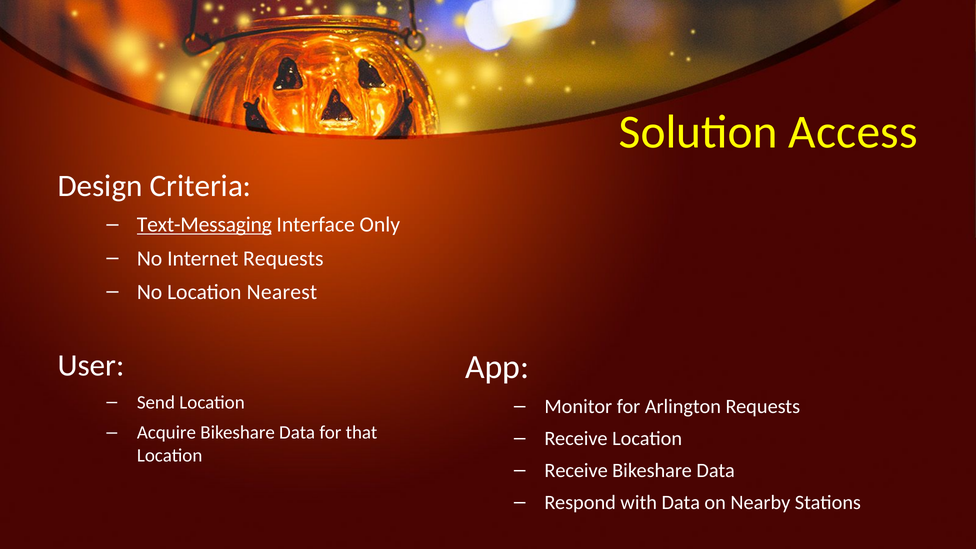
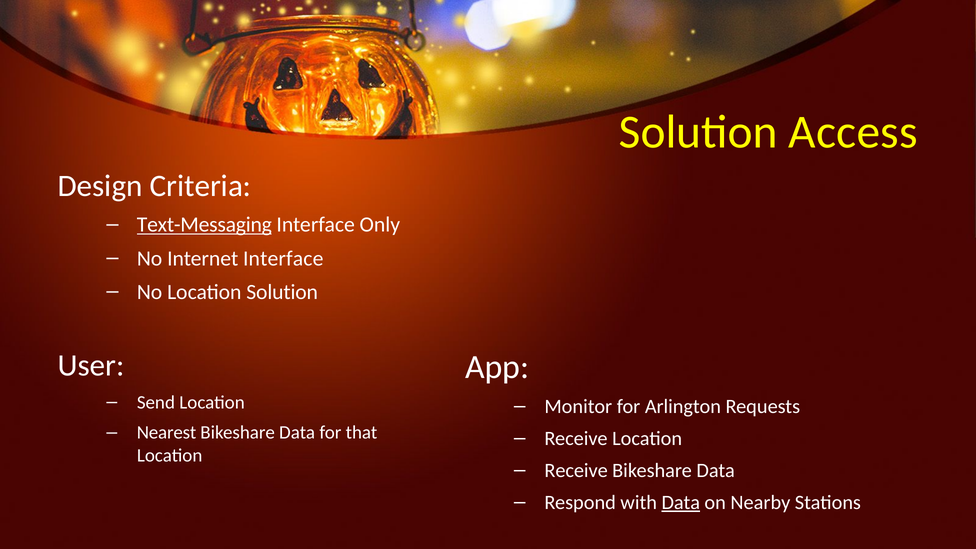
Internet Requests: Requests -> Interface
Location Nearest: Nearest -> Solution
Acquire: Acquire -> Nearest
Data at (681, 502) underline: none -> present
